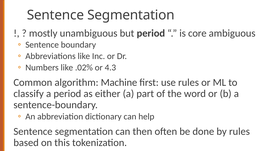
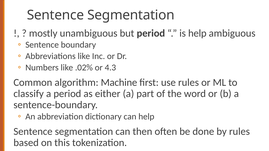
is core: core -> help
